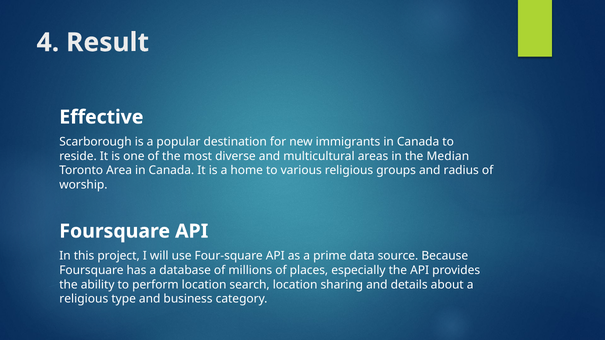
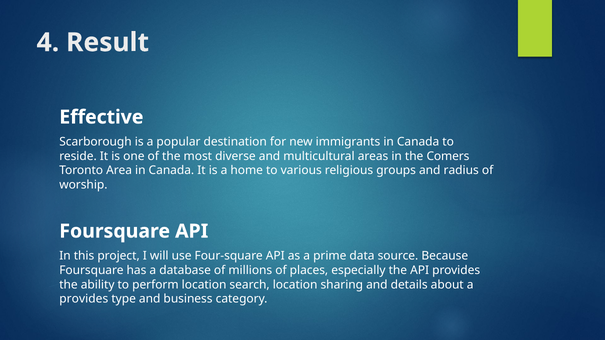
Median: Median -> Comers
religious at (84, 299): religious -> provides
